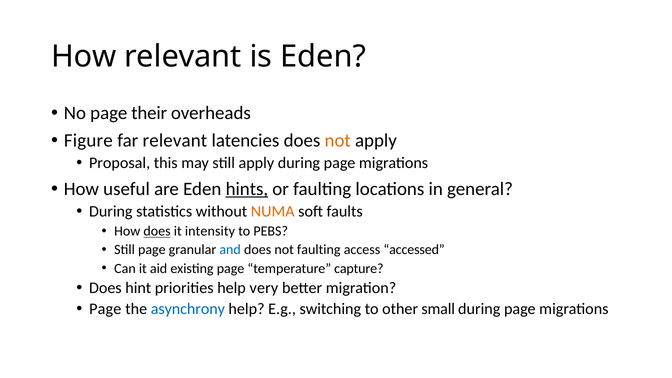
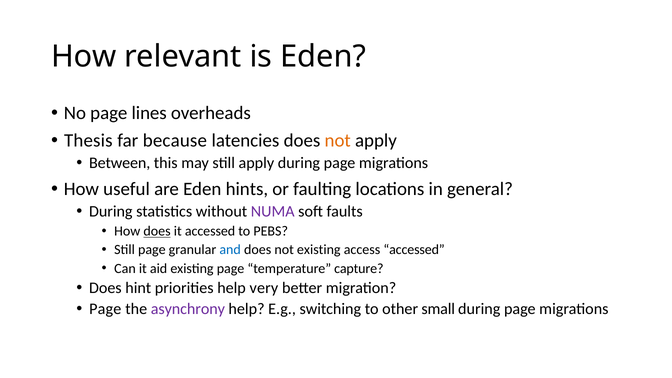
their: their -> lines
Figure: Figure -> Thesis
far relevant: relevant -> because
Proposal: Proposal -> Between
hints underline: present -> none
NUMA colour: orange -> purple
it intensity: intensity -> accessed
not faulting: faulting -> existing
asynchrony colour: blue -> purple
